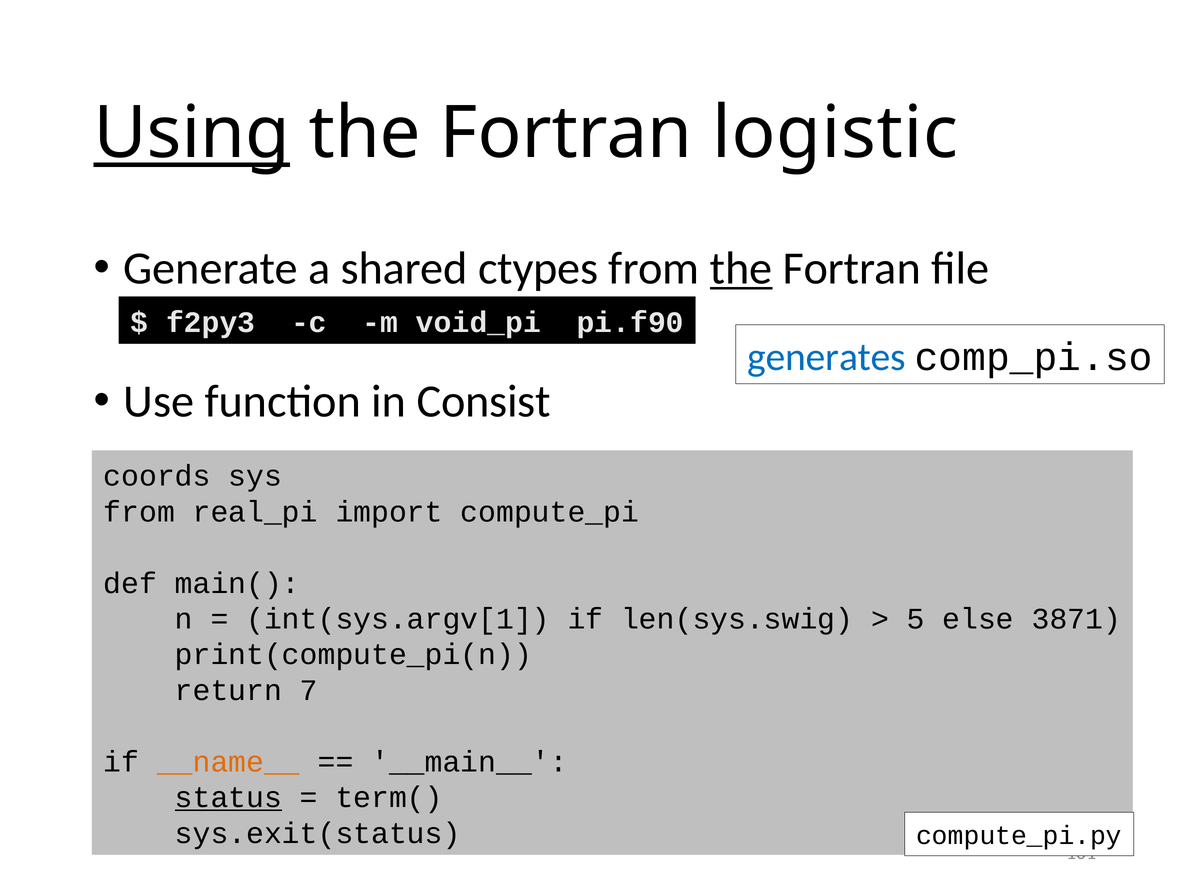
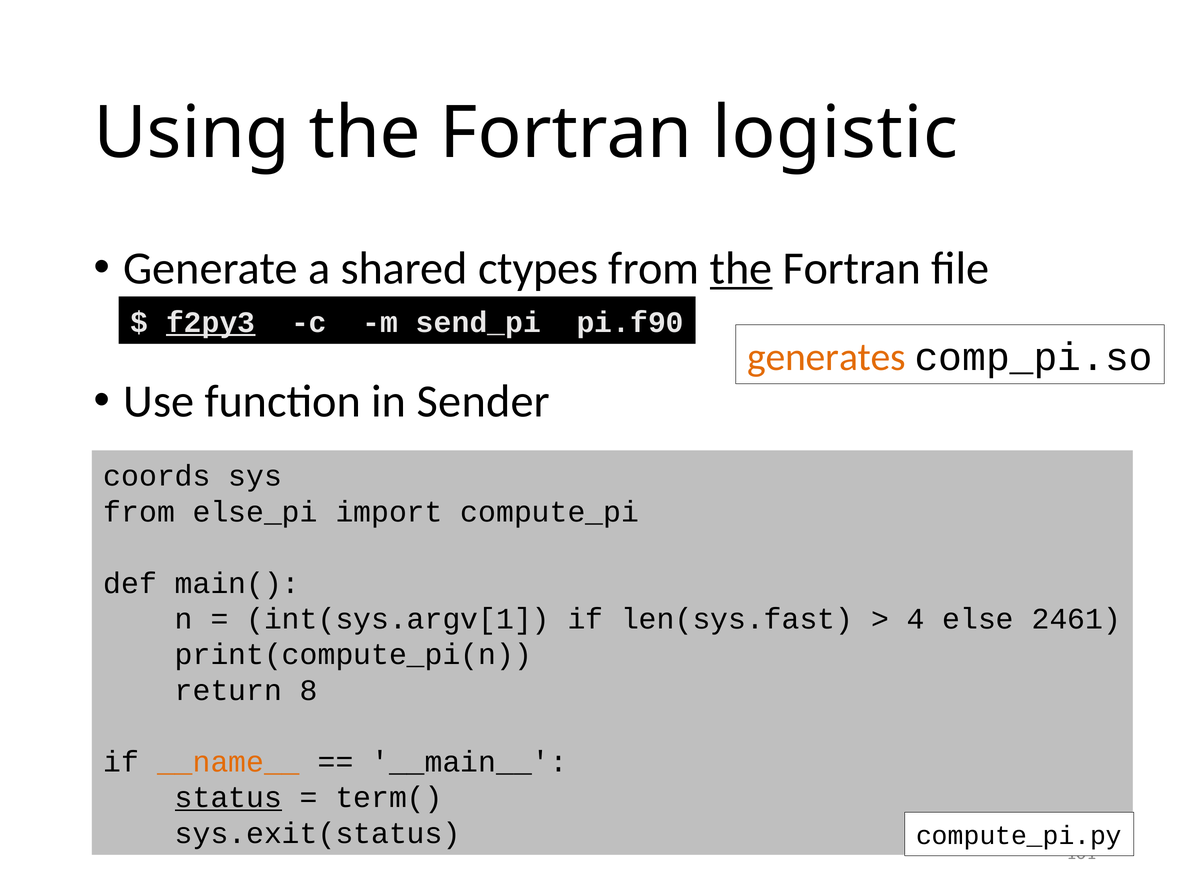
Using underline: present -> none
f2py3 underline: none -> present
void_pi: void_pi -> send_pi
generates colour: blue -> orange
Consist: Consist -> Sender
real_pi: real_pi -> else_pi
len(sys.swig: len(sys.swig -> len(sys.fast
5: 5 -> 4
3871: 3871 -> 2461
7: 7 -> 8
